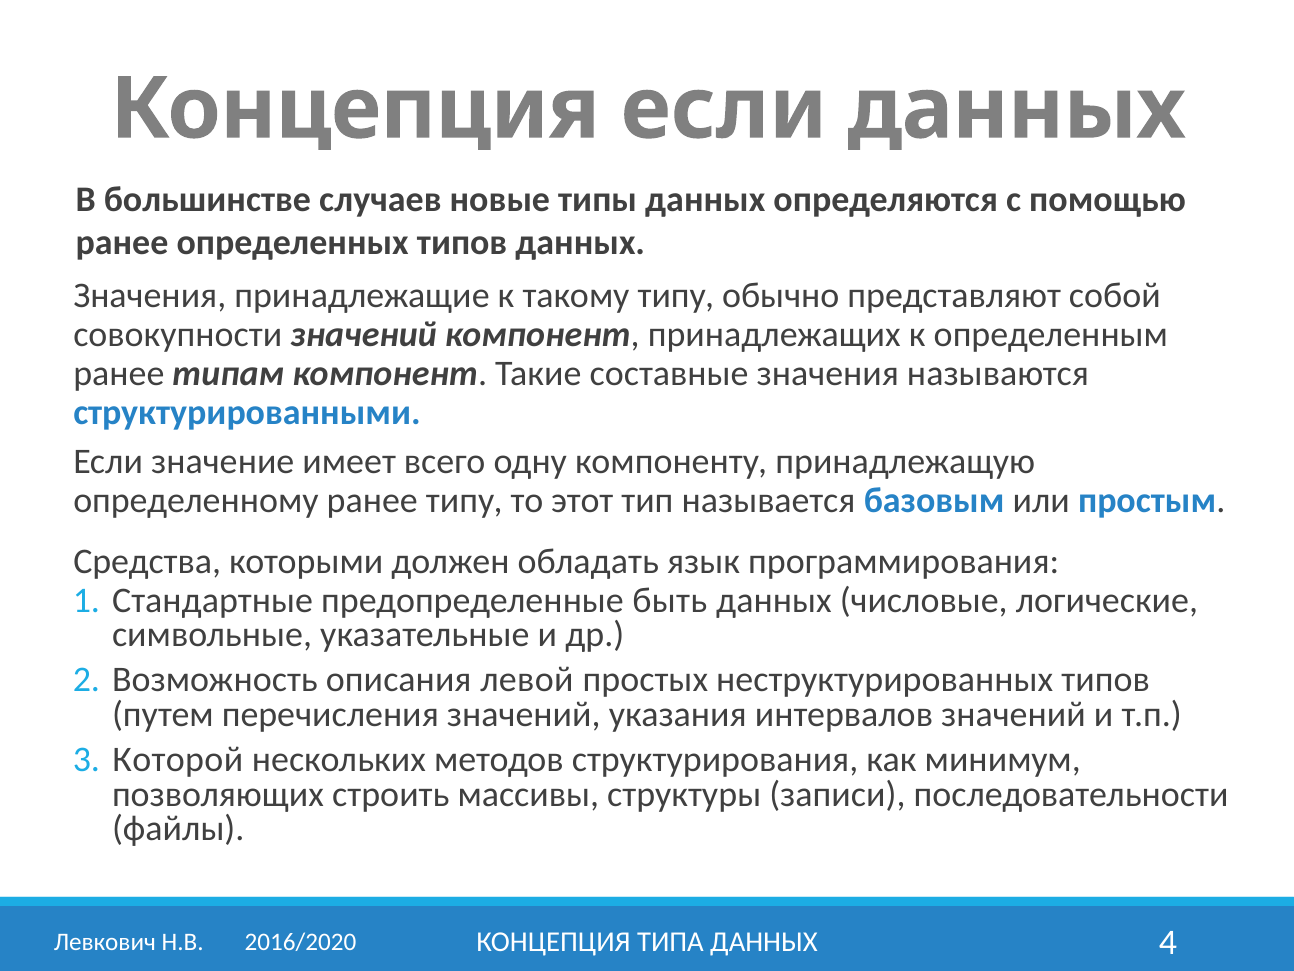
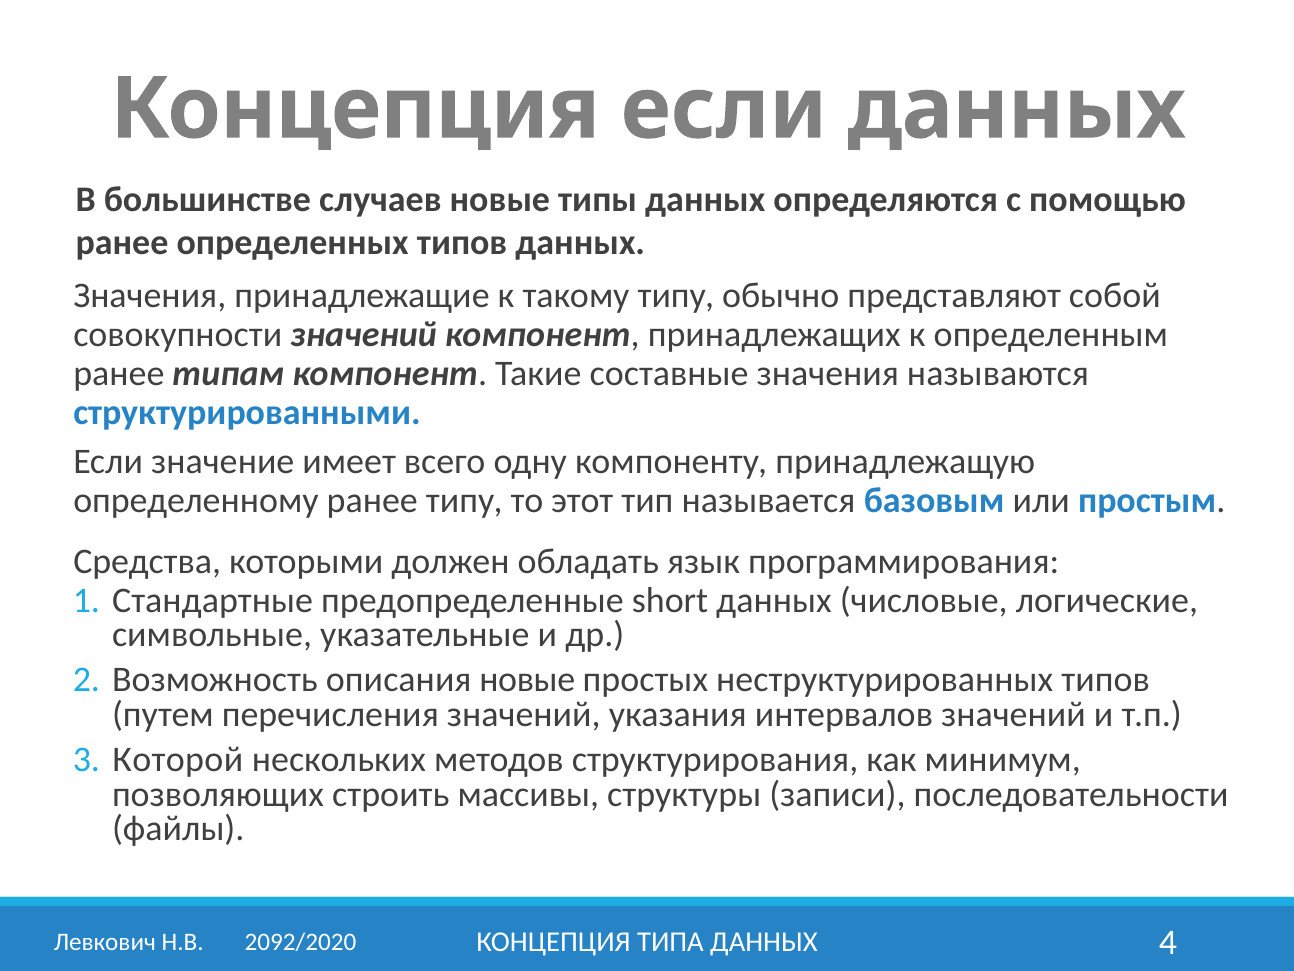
быть: быть -> short
описания левой: левой -> новые
2016/2020: 2016/2020 -> 2092/2020
